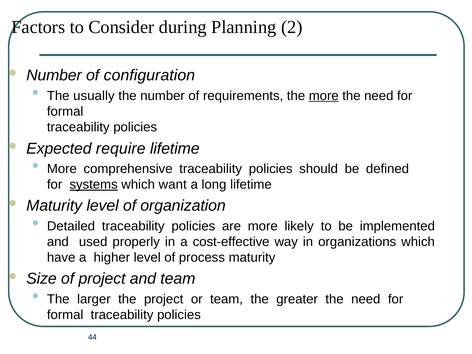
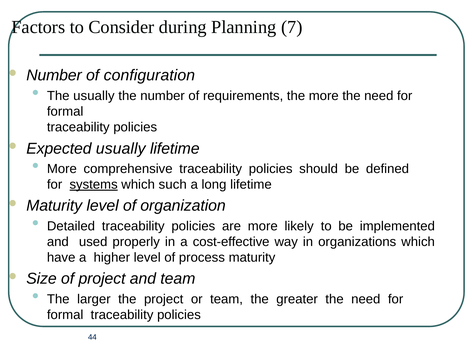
2: 2 -> 7
more at (324, 96) underline: present -> none
Expected require: require -> usually
want: want -> such
